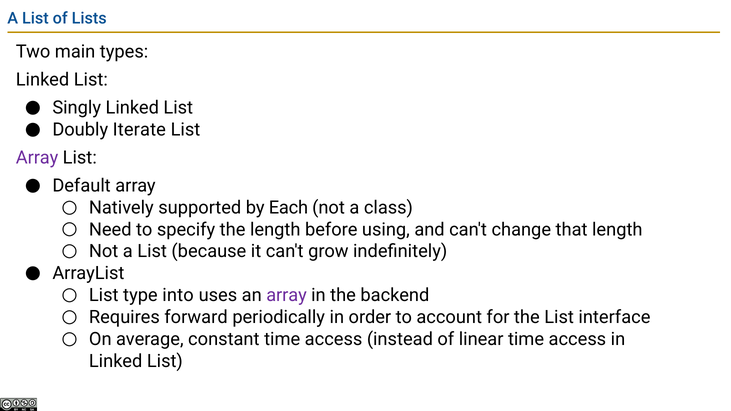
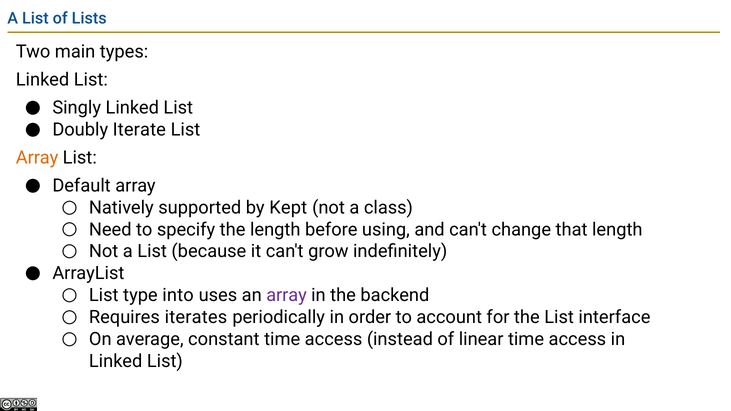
Array at (37, 158) colour: purple -> orange
Each: Each -> Kept
forward: forward -> iterates
